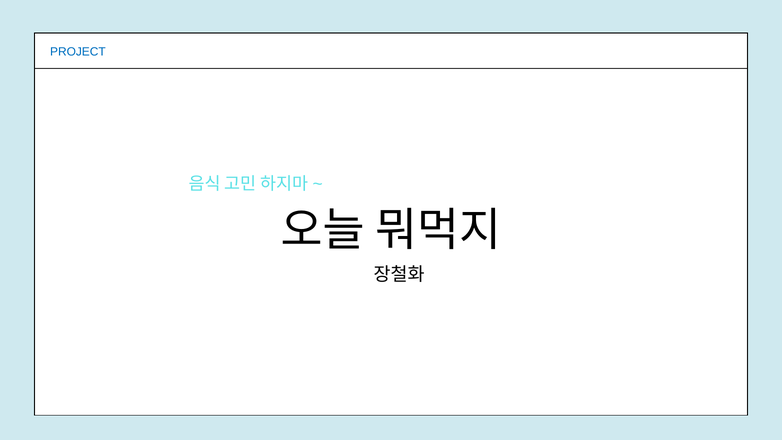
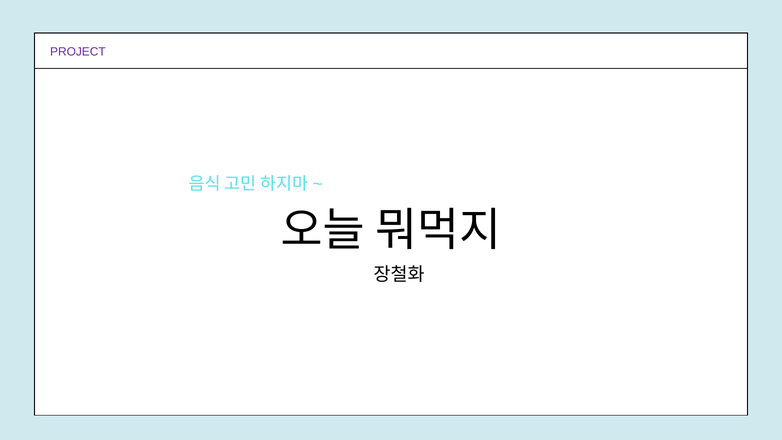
PROJECT colour: blue -> purple
